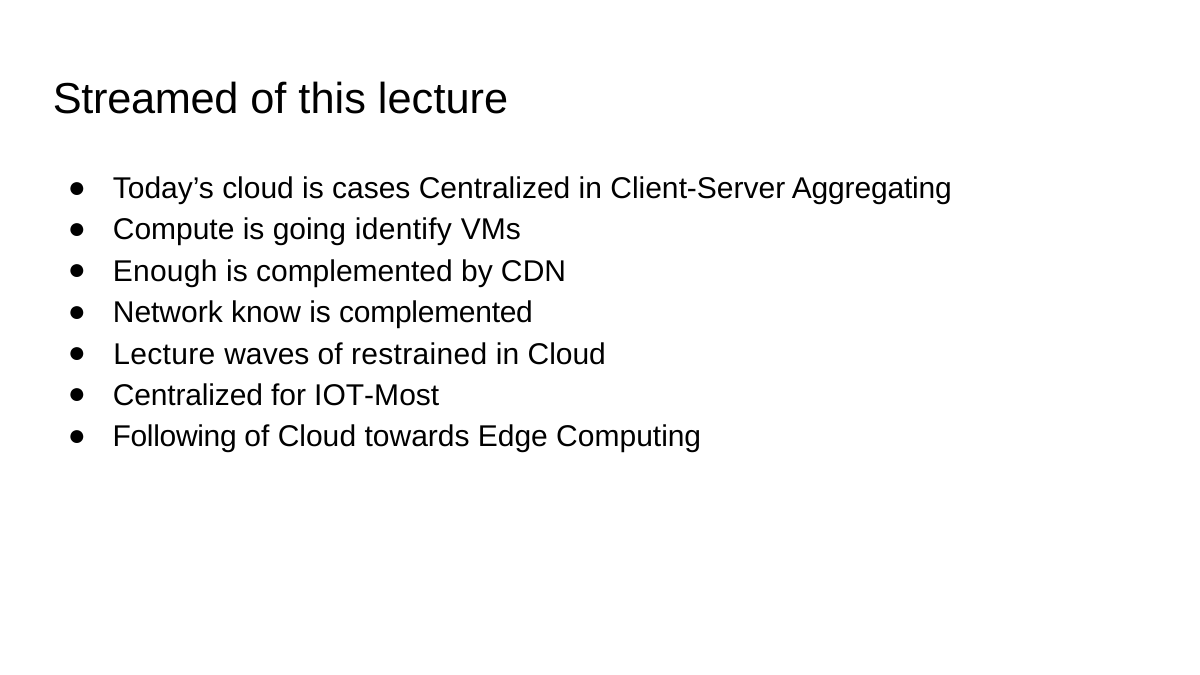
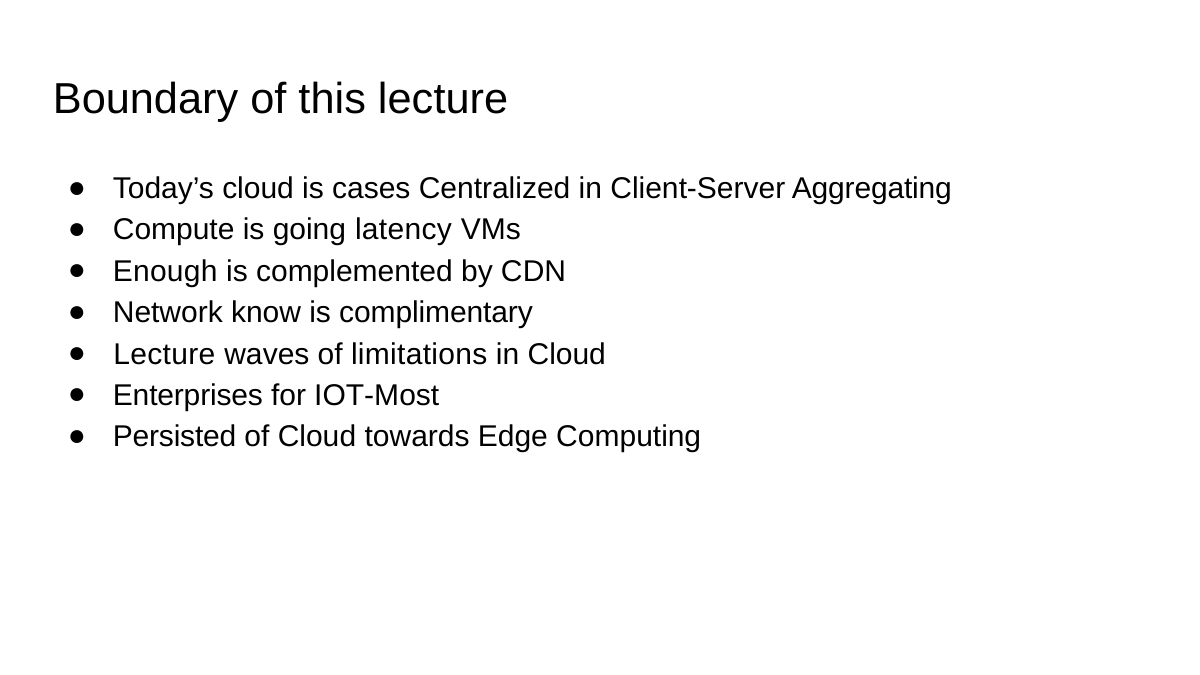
Streamed: Streamed -> Boundary
identify: identify -> latency
complemented at (436, 313): complemented -> complimentary
restrained: restrained -> limitations
Centralized at (188, 396): Centralized -> Enterprises
Following: Following -> Persisted
